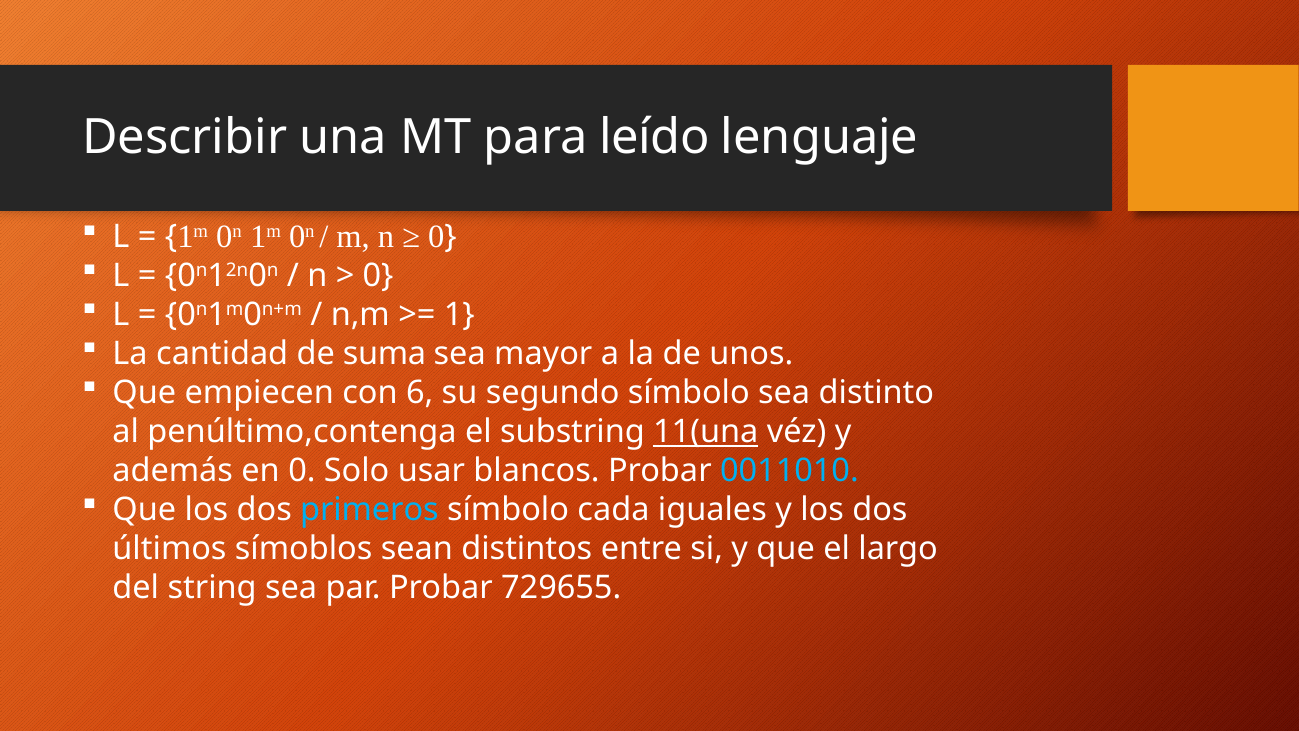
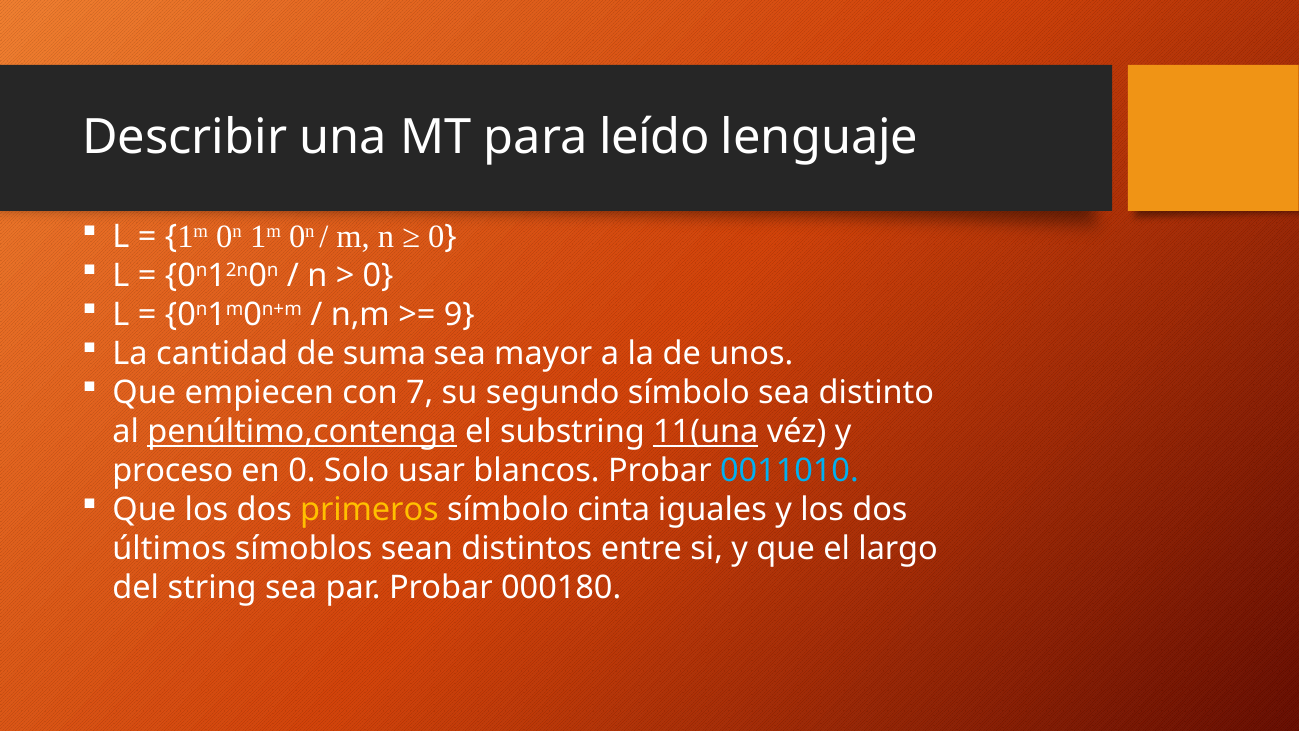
1: 1 -> 9
6: 6 -> 7
penúltimo,contenga underline: none -> present
además: además -> proceso
primeros colour: light blue -> yellow
cada: cada -> cinta
729655: 729655 -> 000180
